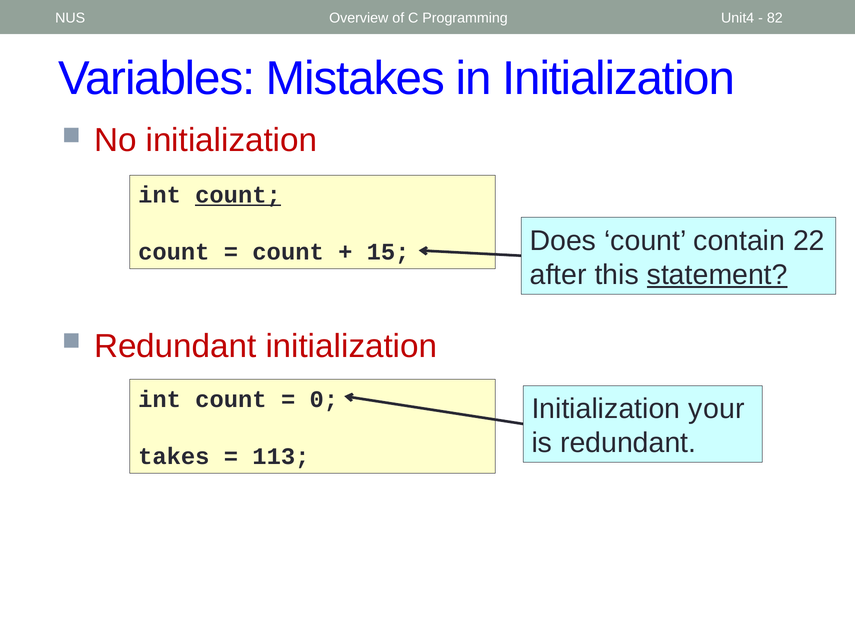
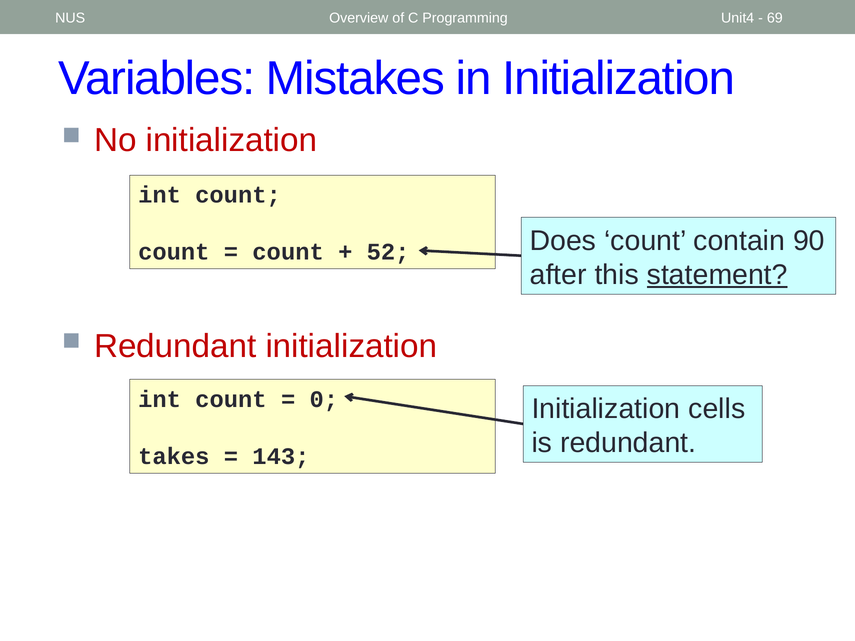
82: 82 -> 69
count at (238, 195) underline: present -> none
15: 15 -> 52
22: 22 -> 90
your: your -> cells
113: 113 -> 143
